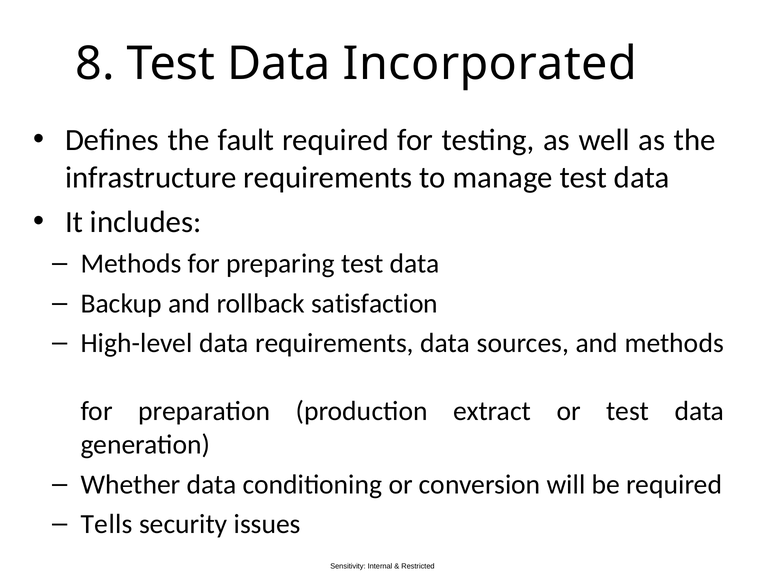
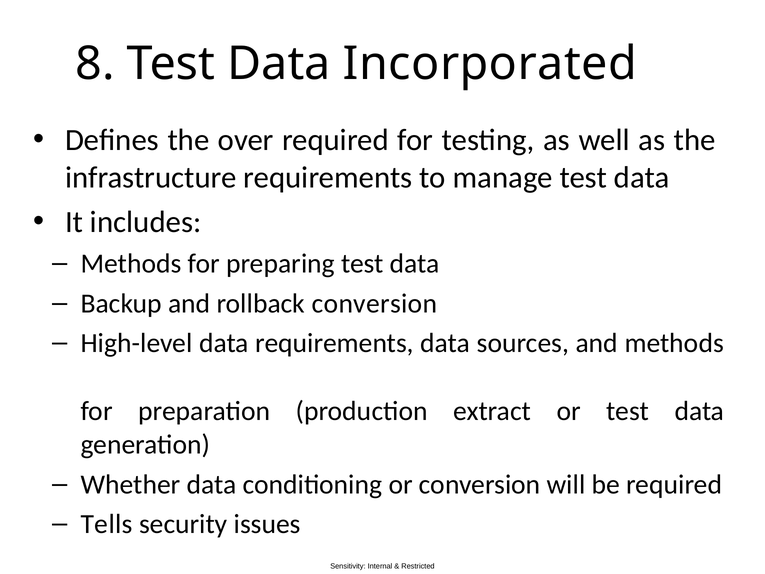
fault: fault -> over
rollback satisfaction: satisfaction -> conversion
